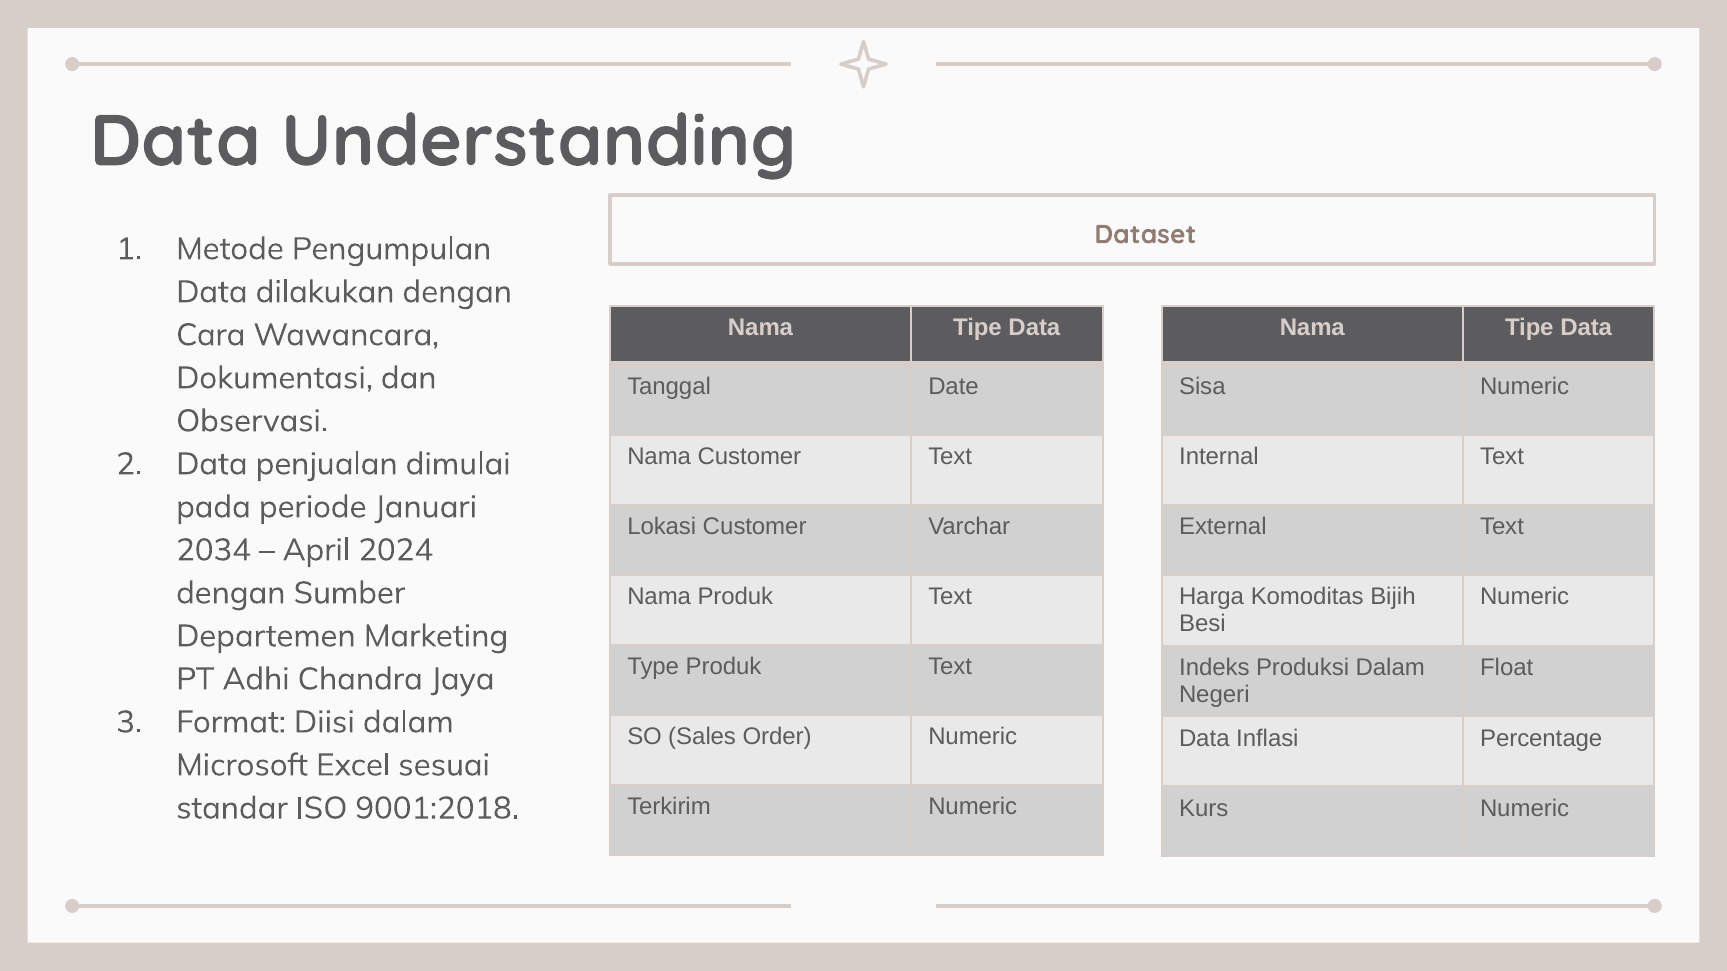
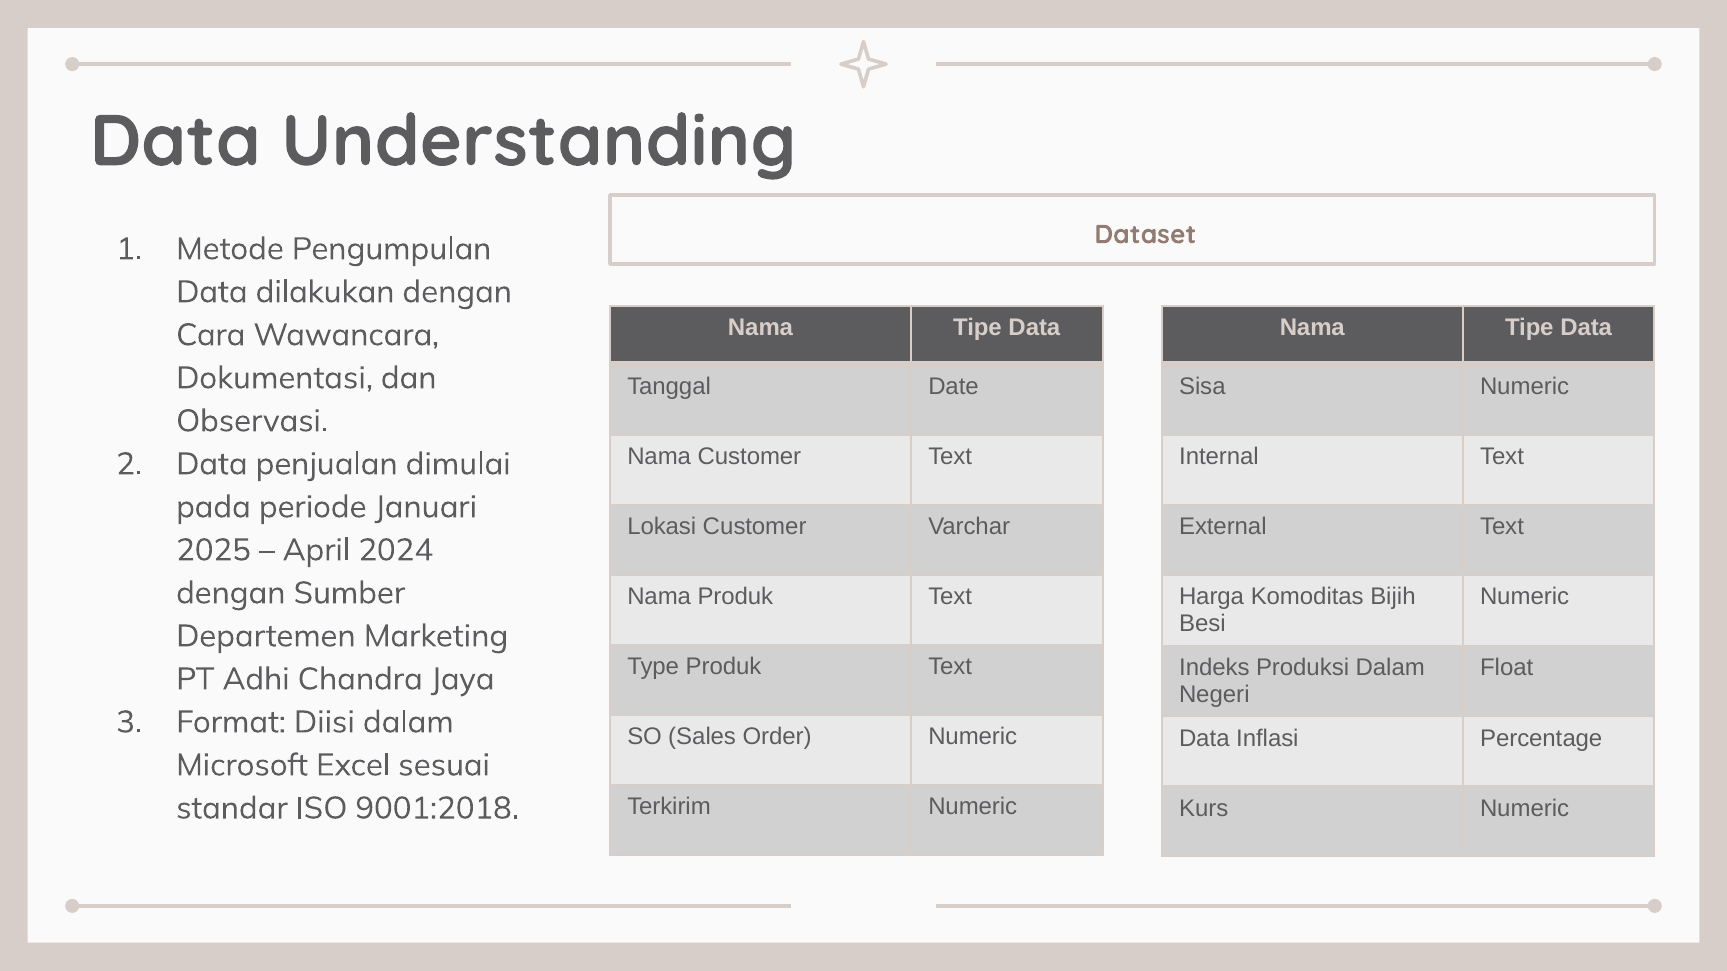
2034: 2034 -> 2025
